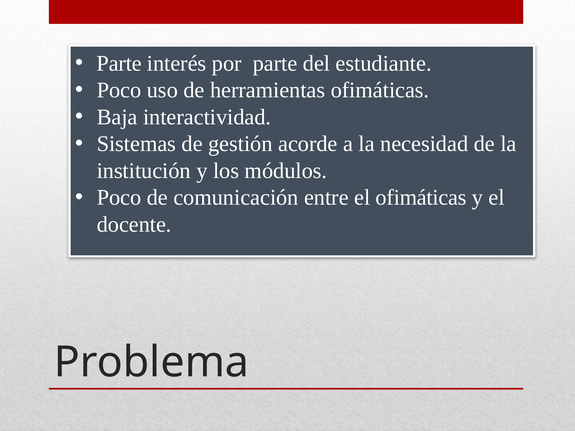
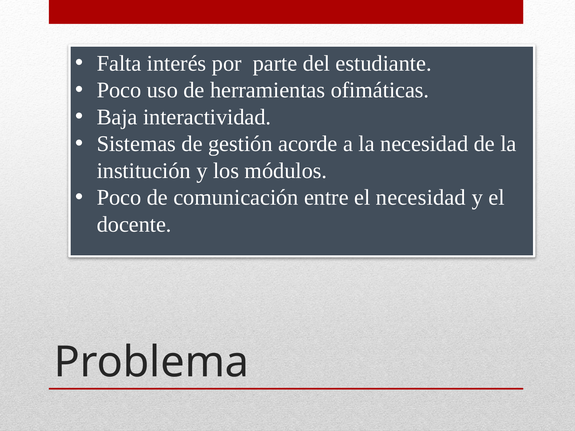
Parte at (119, 63): Parte -> Falta
el ofimáticas: ofimáticas -> necesidad
